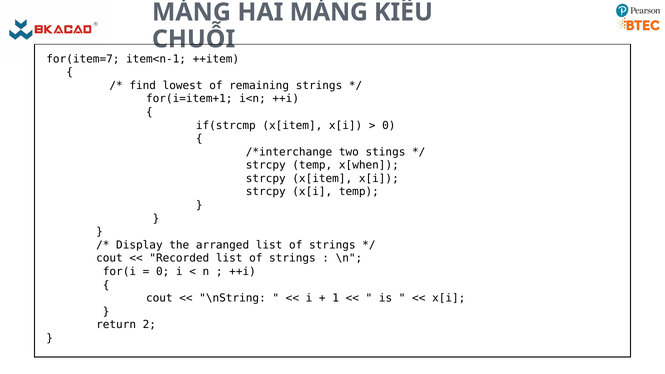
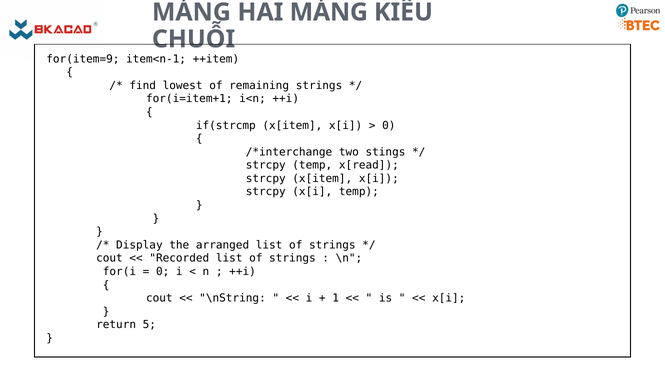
for(item=7: for(item=7 -> for(item=9
x[when: x[when -> x[read
2: 2 -> 5
